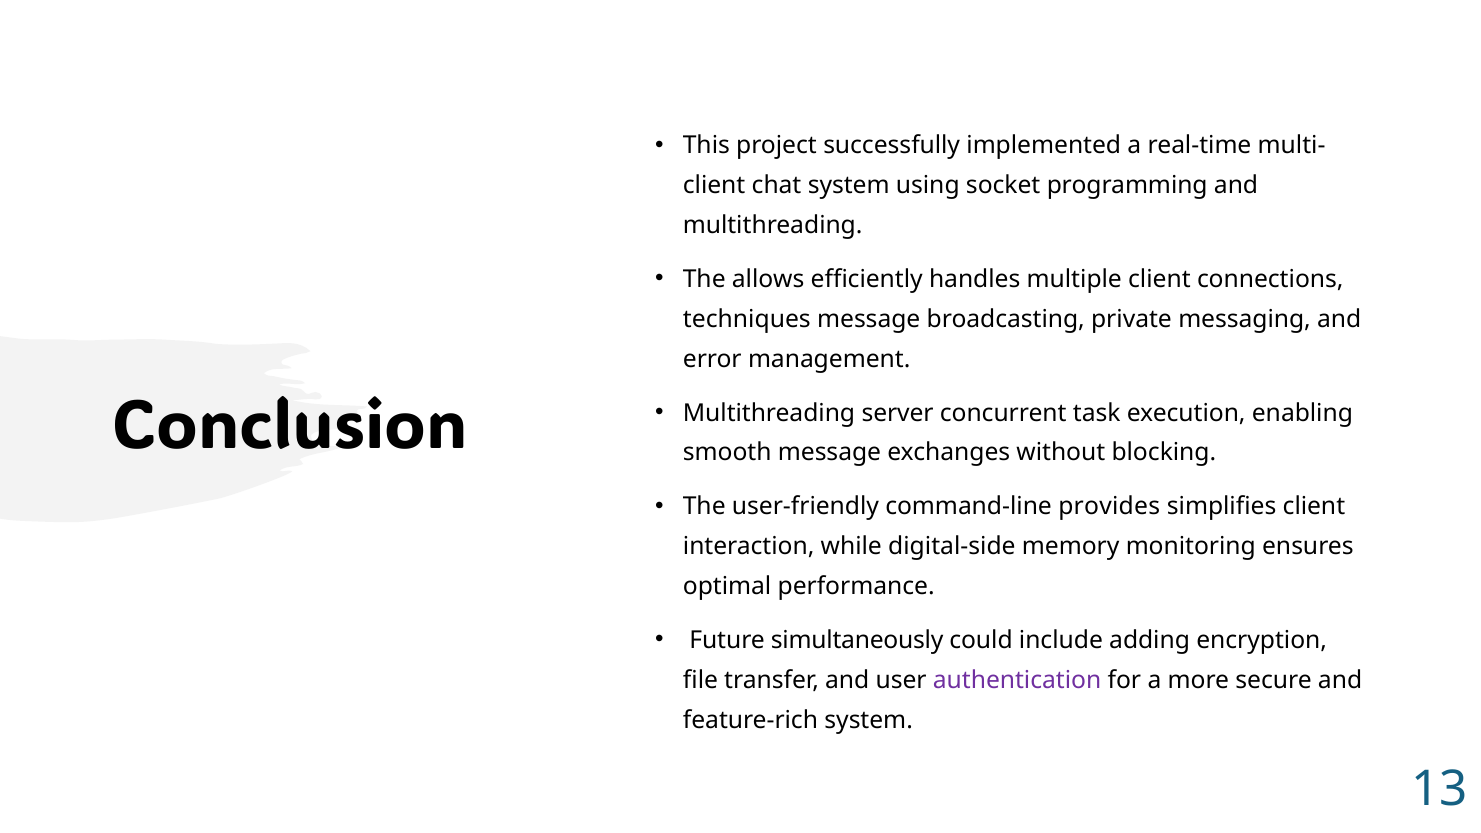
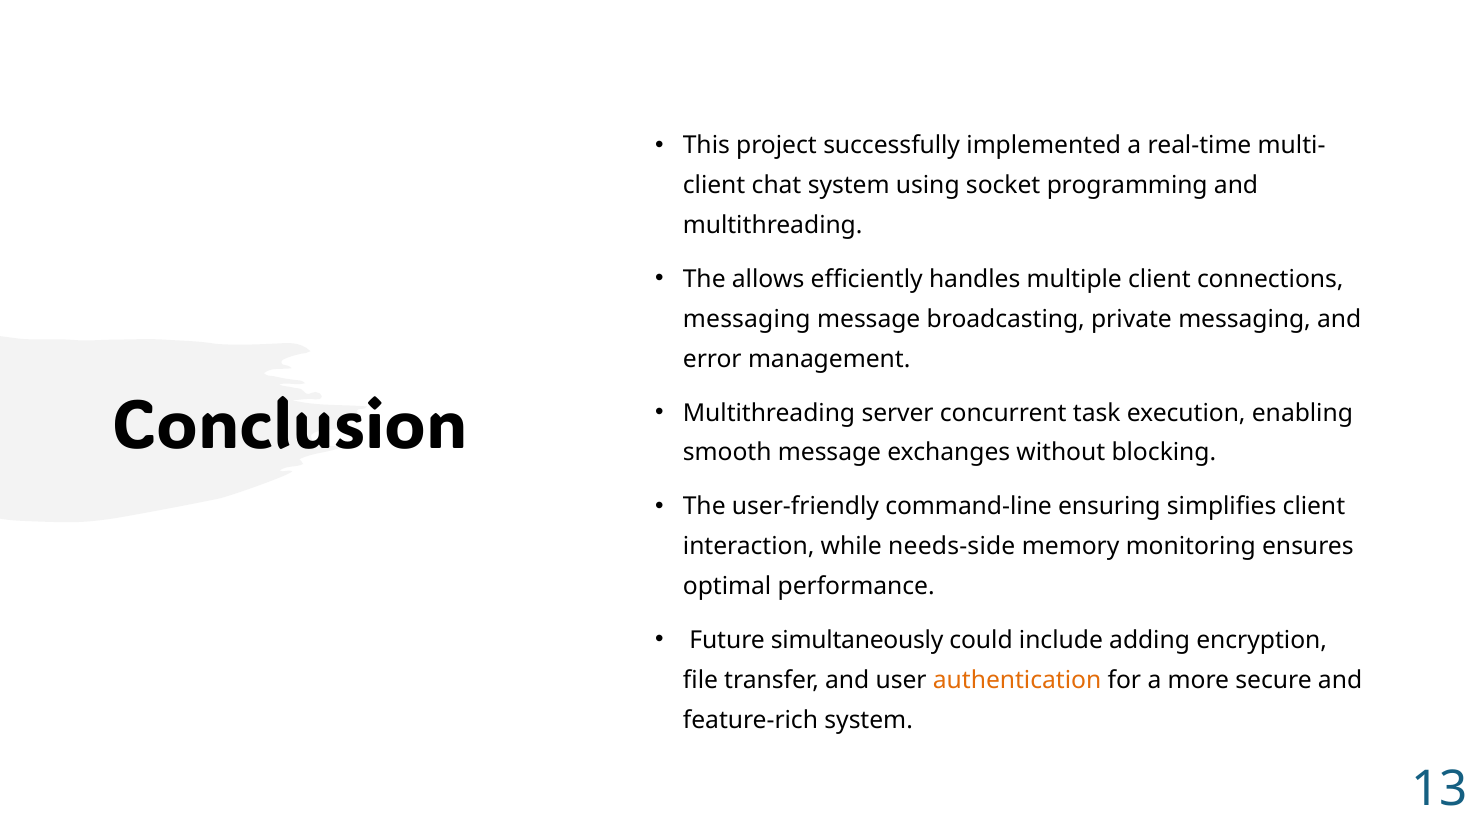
techniques at (747, 319): techniques -> messaging
provides: provides -> ensuring
digital-side: digital-side -> needs-side
authentication colour: purple -> orange
